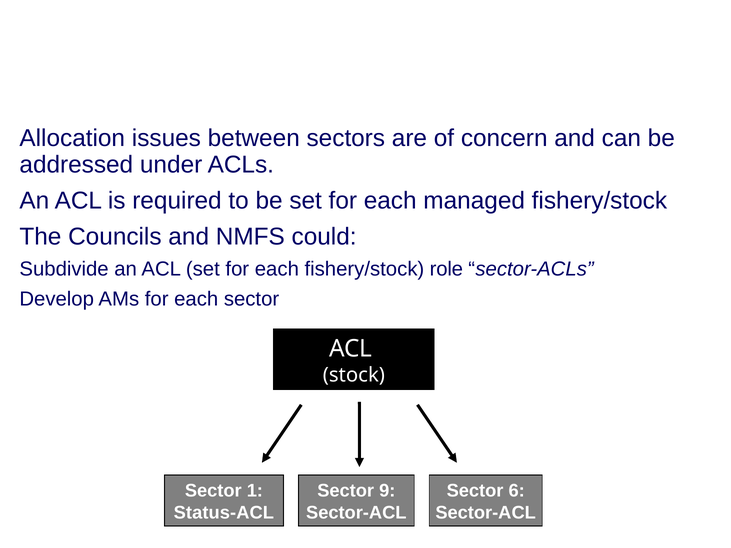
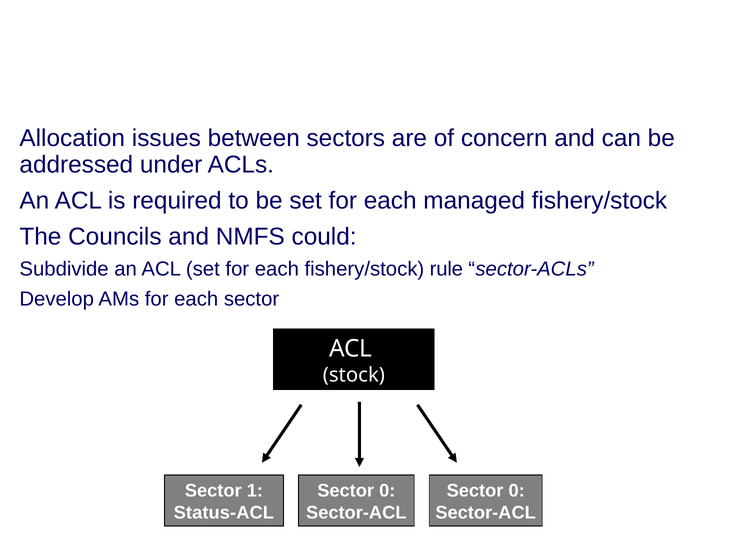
role: role -> rule
9 at (387, 491): 9 -> 0
6 at (517, 491): 6 -> 0
